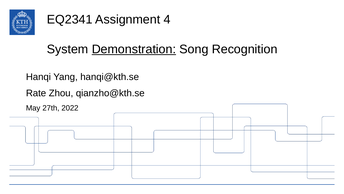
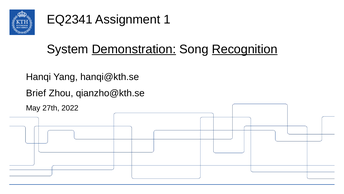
4: 4 -> 1
Recognition underline: none -> present
Rate: Rate -> Brief
